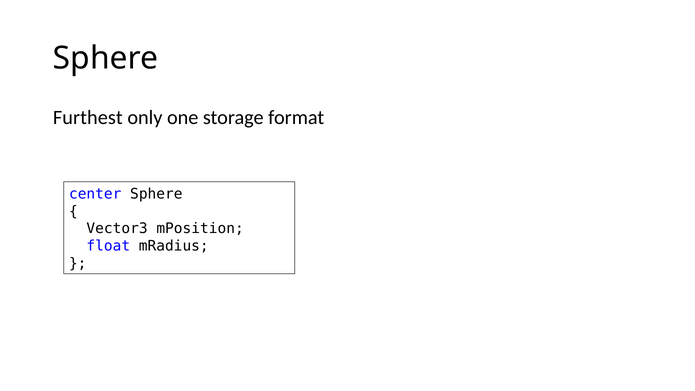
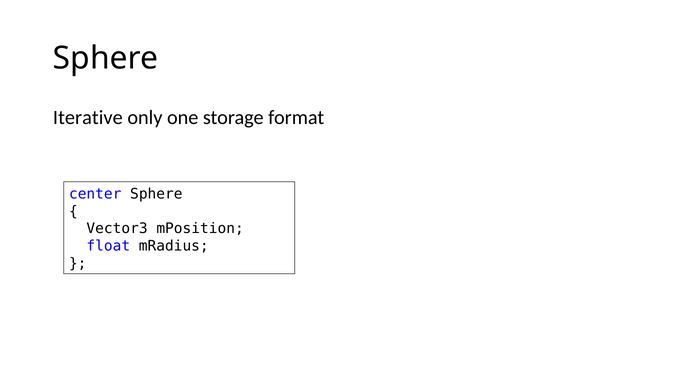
Furthest: Furthest -> Iterative
